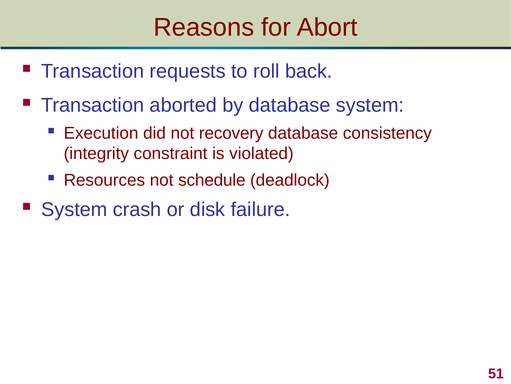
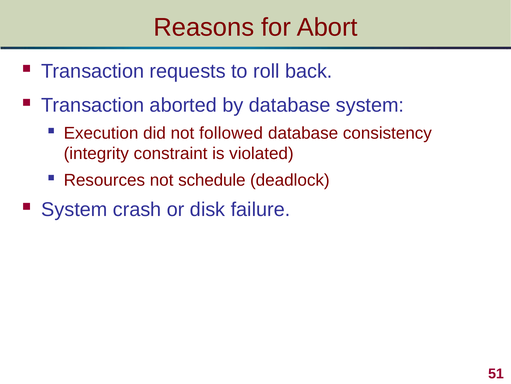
recovery: recovery -> followed
